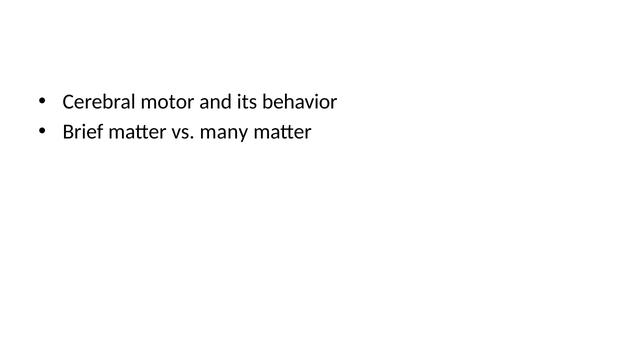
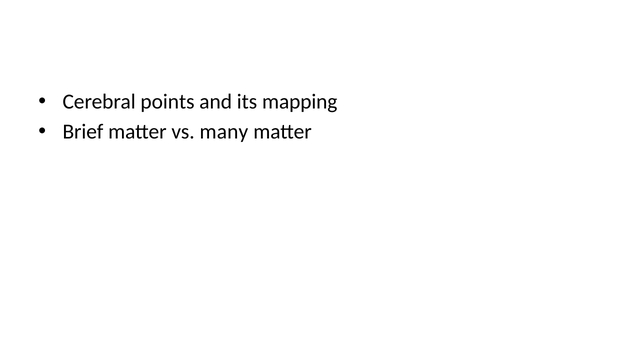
motor: motor -> points
behavior: behavior -> mapping
